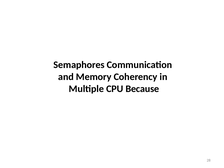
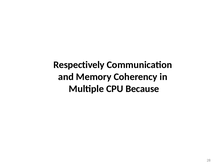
Semaphores: Semaphores -> Respectively
